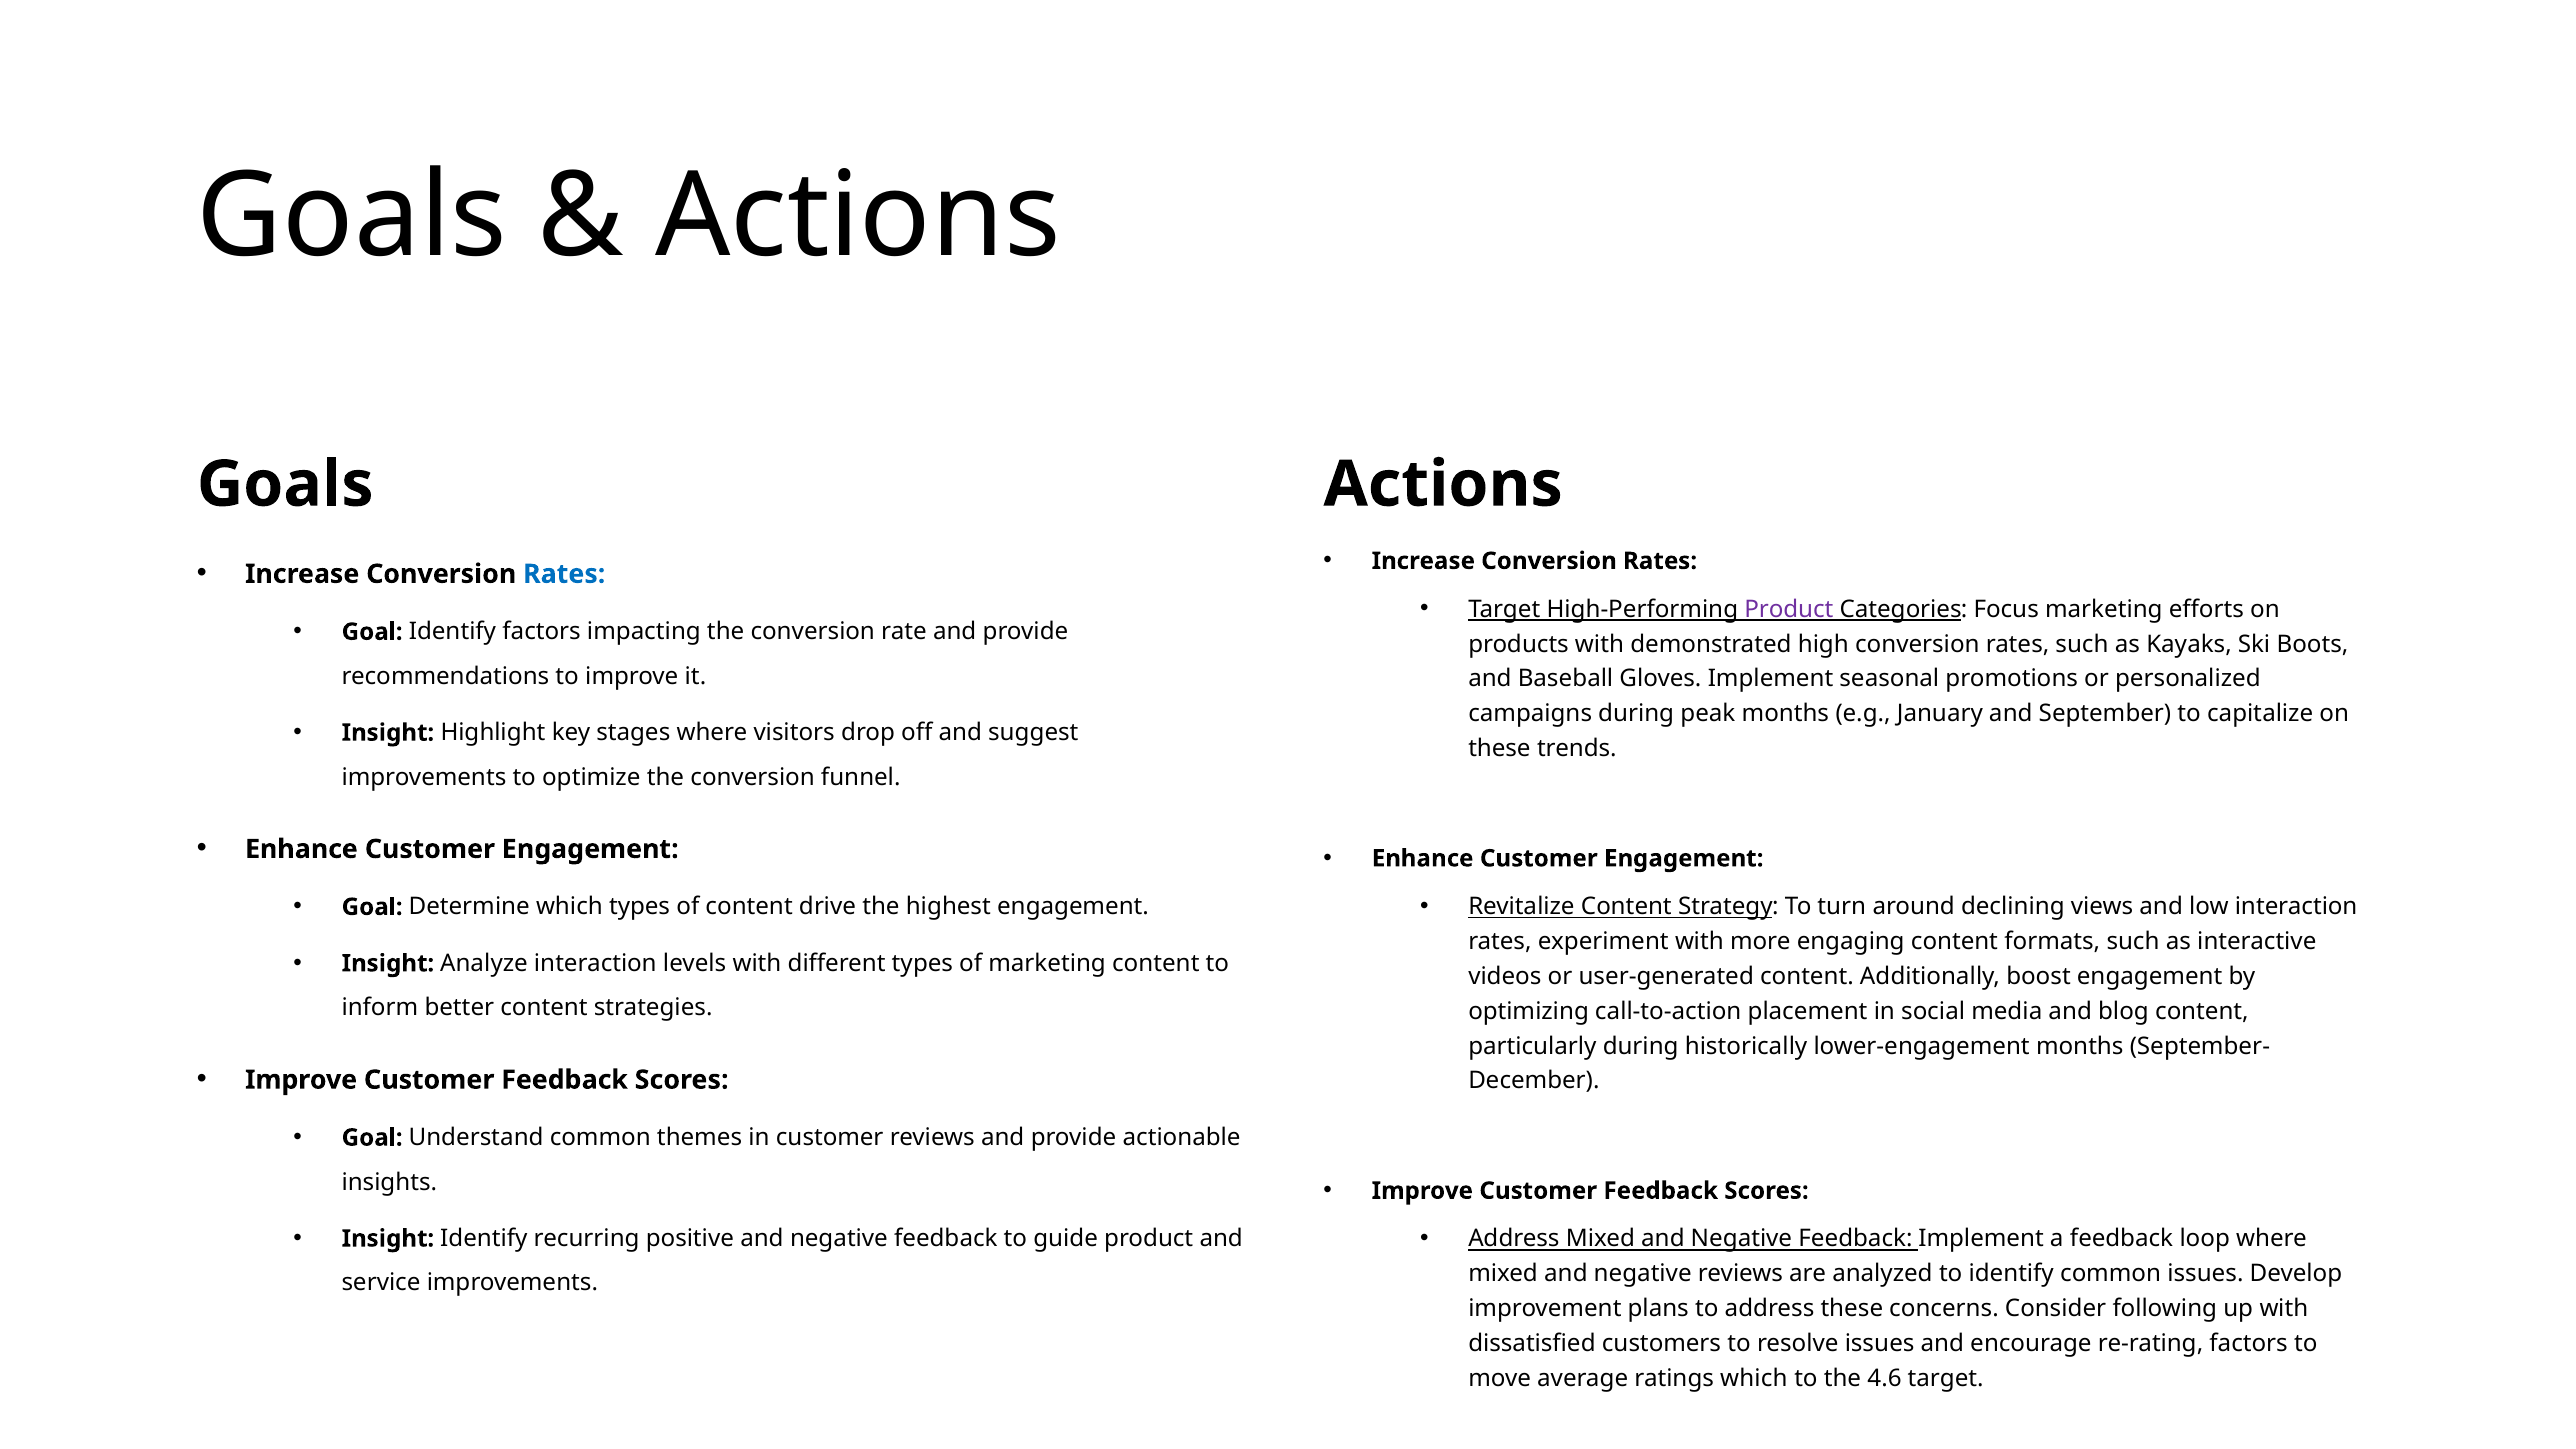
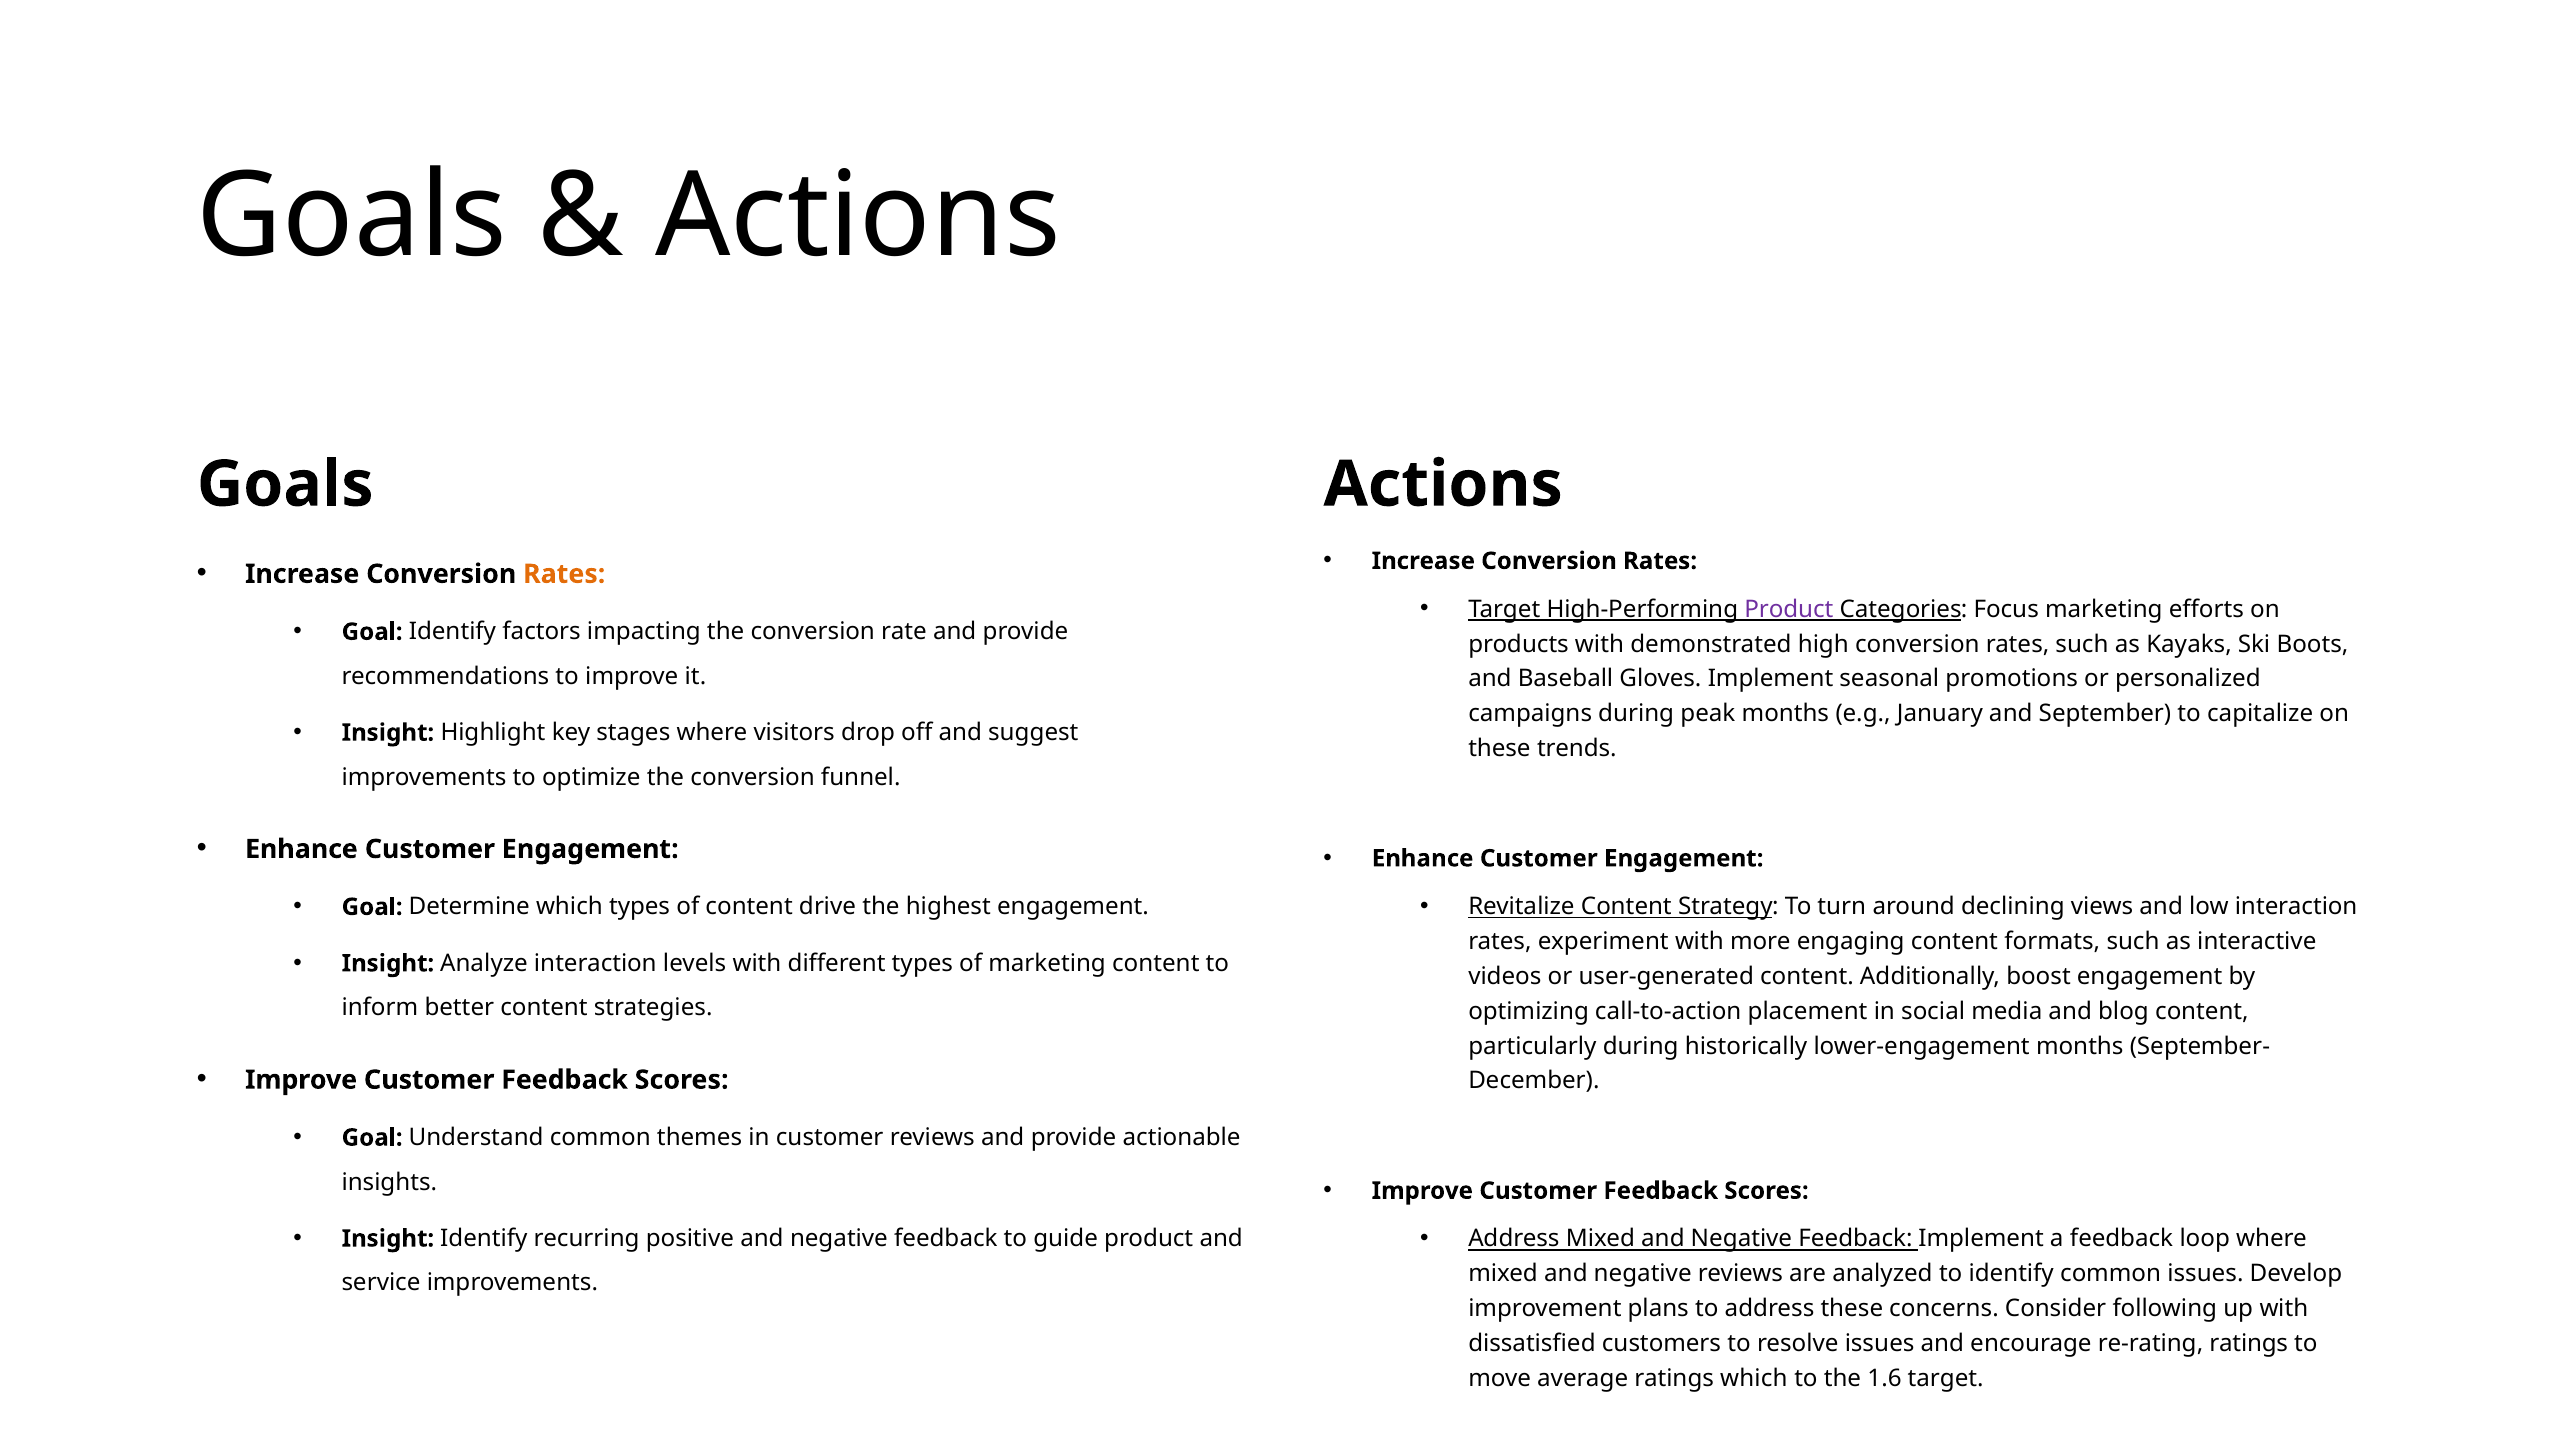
Rates at (564, 574) colour: blue -> orange
re-rating factors: factors -> ratings
4.6: 4.6 -> 1.6
